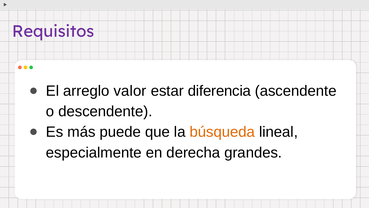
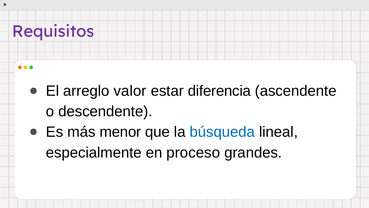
puede: puede -> menor
búsqueda colour: orange -> blue
derecha: derecha -> proceso
